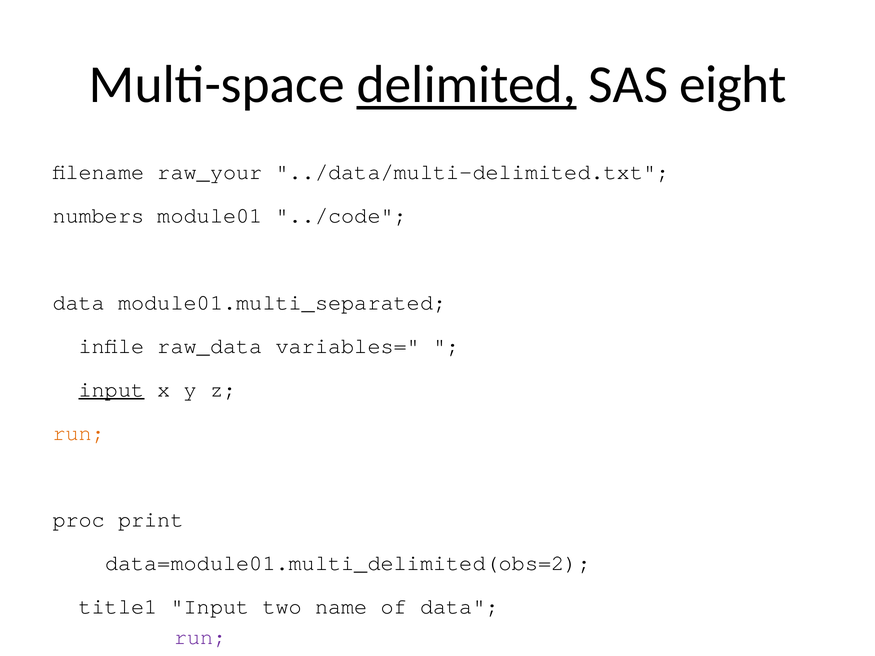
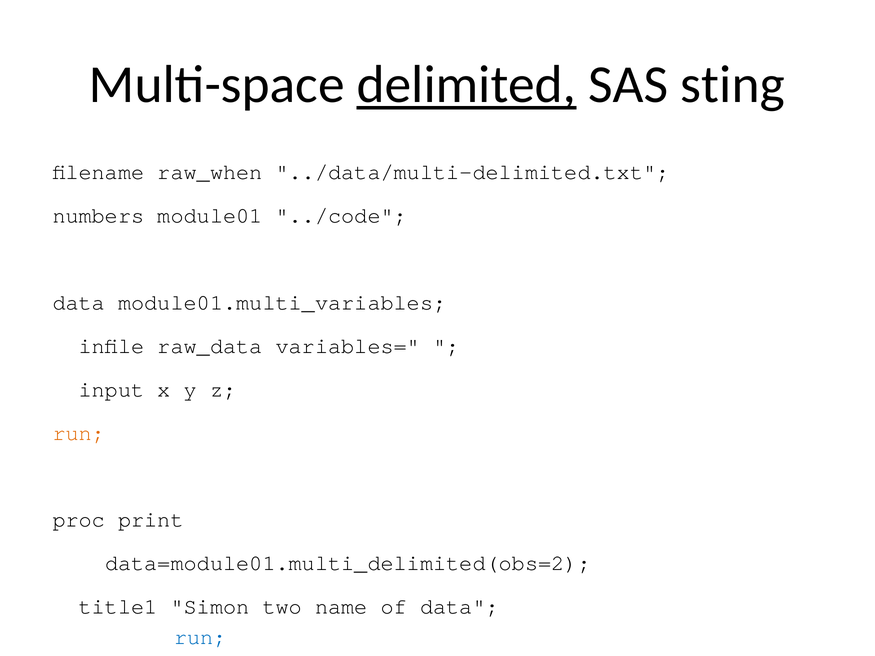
eight: eight -> sting
raw_your: raw_your -> raw_when
module01.multi_separated: module01.multi_separated -> module01.multi_variables
input at (112, 390) underline: present -> none
title1 Input: Input -> Simon
run at (200, 638) colour: purple -> blue
